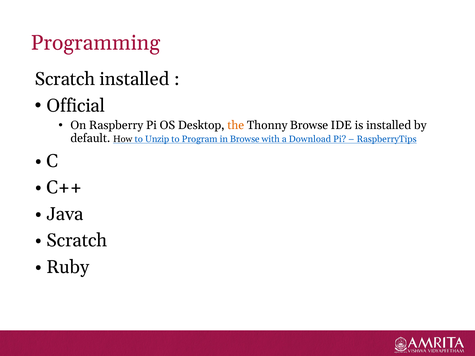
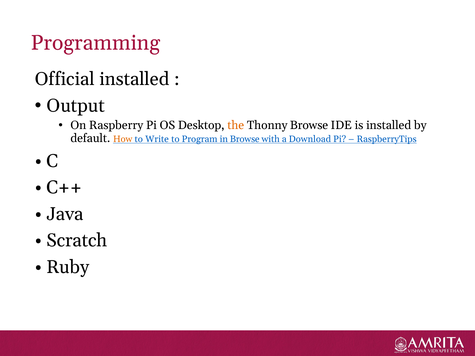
Scratch at (65, 79): Scratch -> Official
Official: Official -> Output
How colour: black -> orange
Unzip: Unzip -> Write
